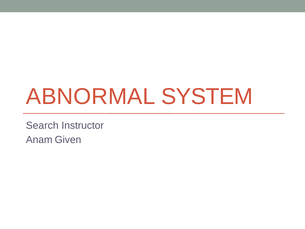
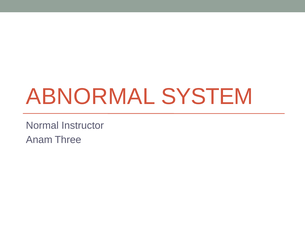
Search: Search -> Normal
Given: Given -> Three
